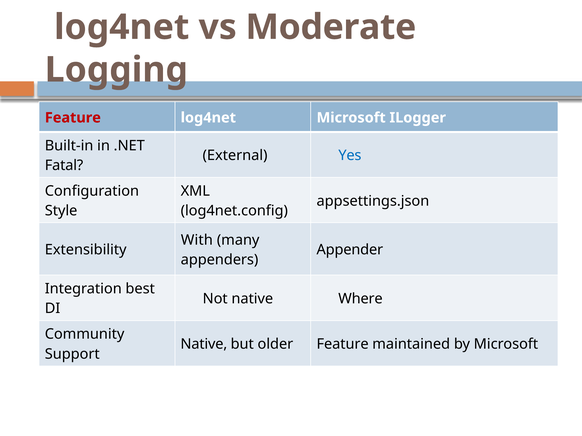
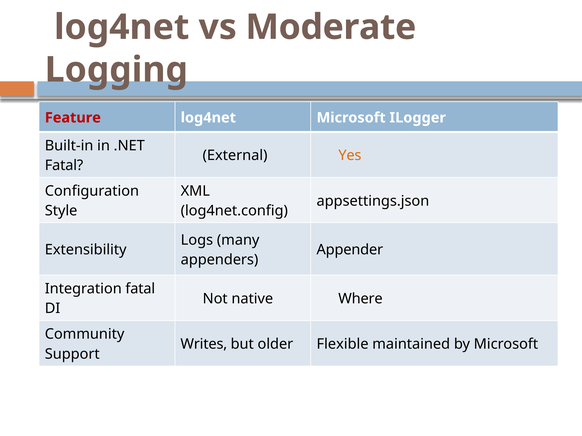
Yes colour: blue -> orange
With: With -> Logs
Integration best: best -> fatal
Native at (204, 344): Native -> Writes
older Feature: Feature -> Flexible
